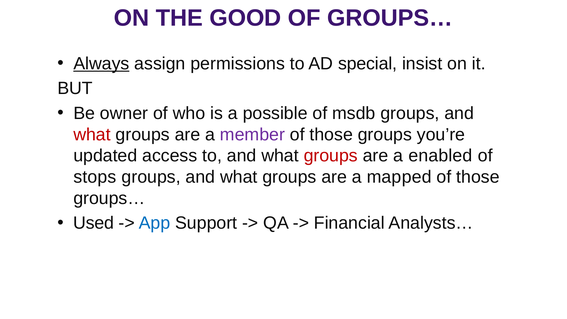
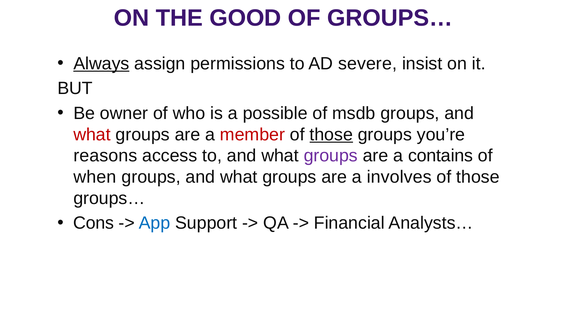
special: special -> severe
member colour: purple -> red
those at (331, 134) underline: none -> present
updated: updated -> reasons
groups at (331, 156) colour: red -> purple
enabled: enabled -> contains
stops: stops -> when
mapped: mapped -> involves
Used: Used -> Cons
